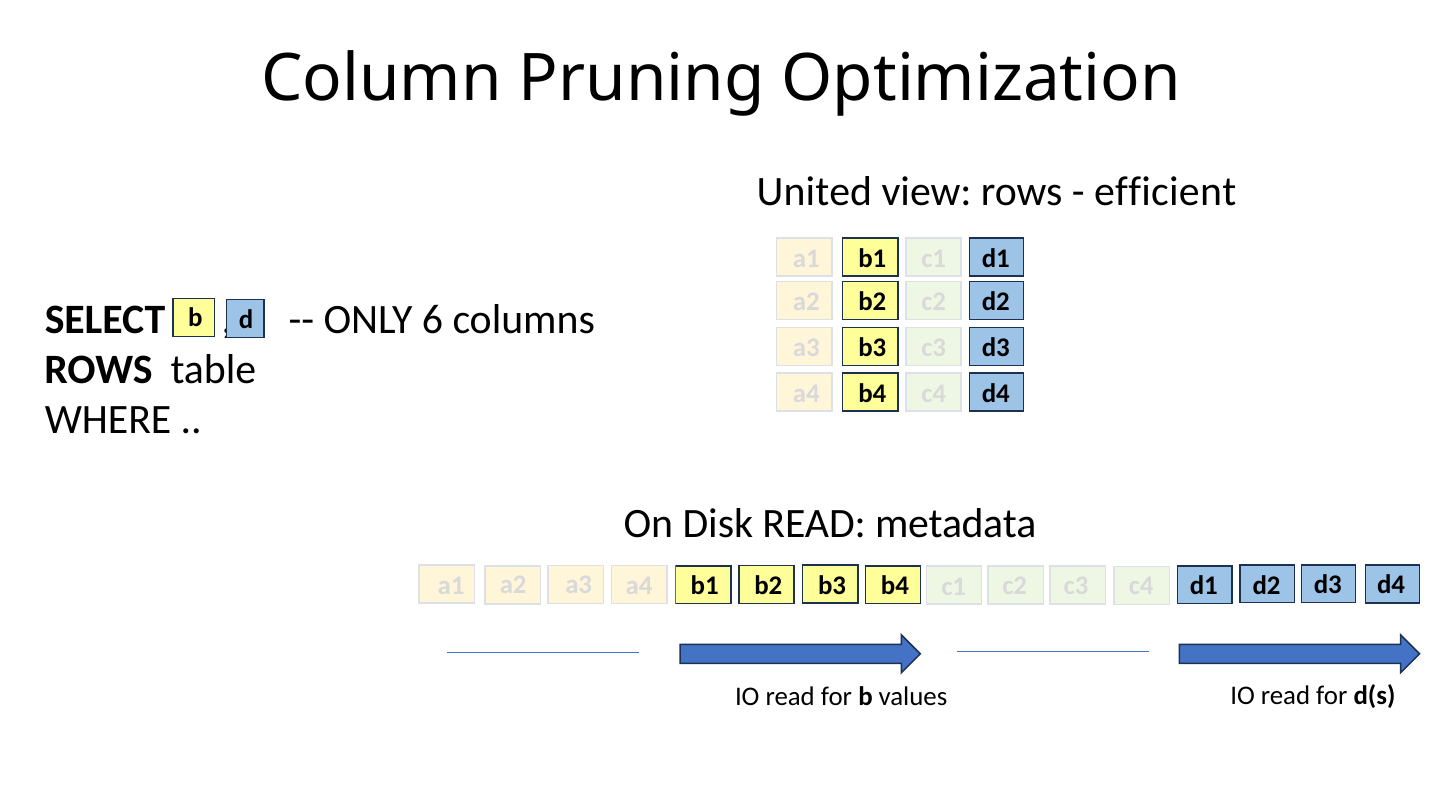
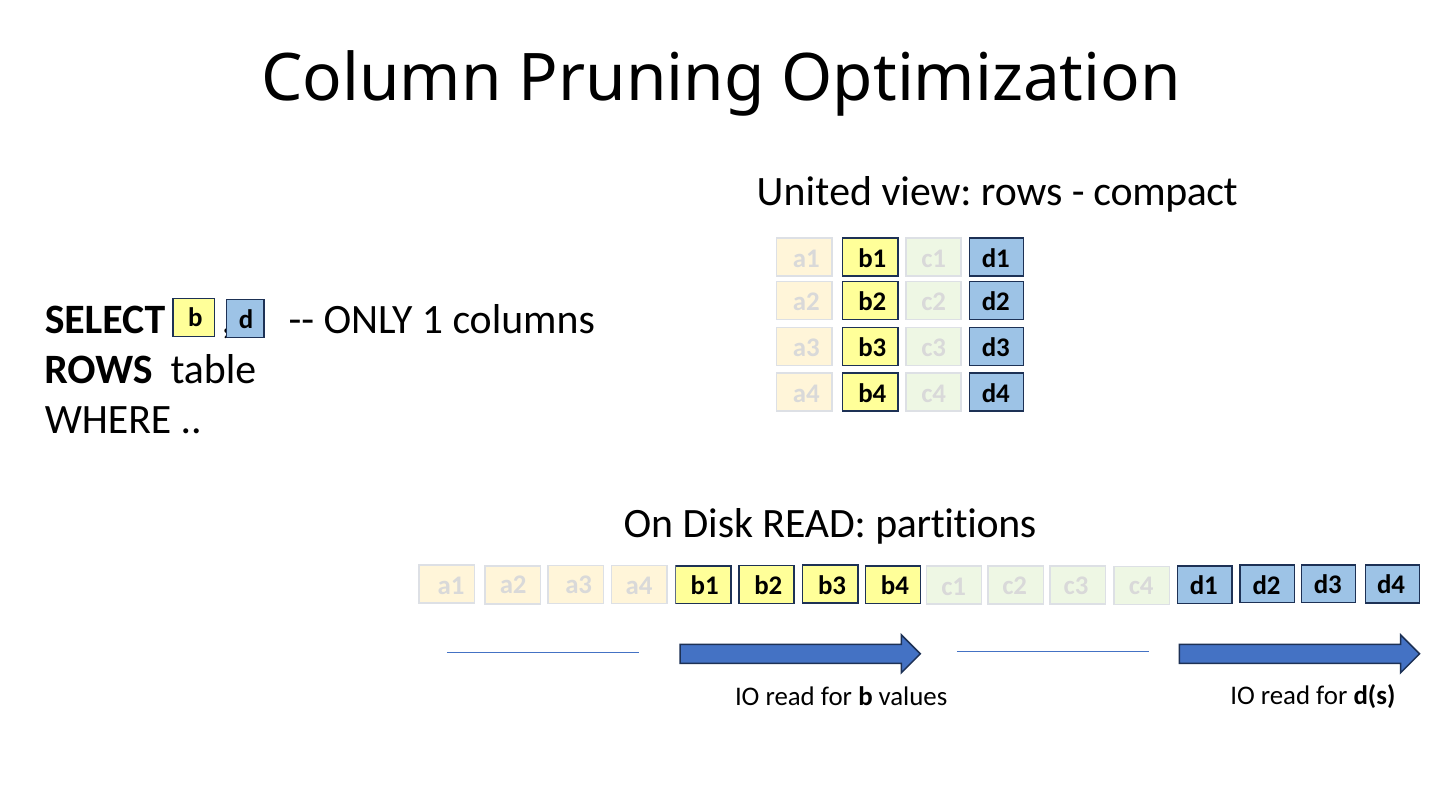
efficient: efficient -> compact
6: 6 -> 1
metadata: metadata -> partitions
